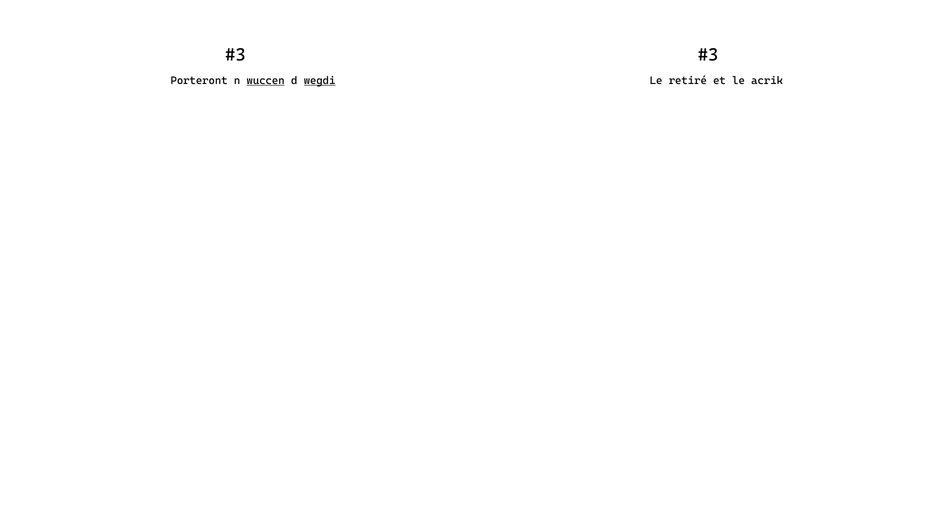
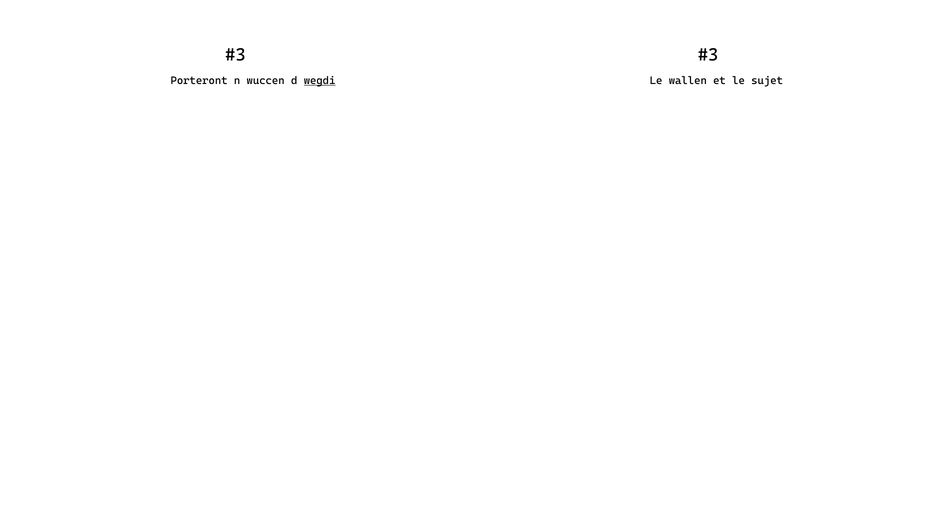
wuccen underline: present -> none
retiré: retiré -> wallen
acrik: acrik -> sujet
